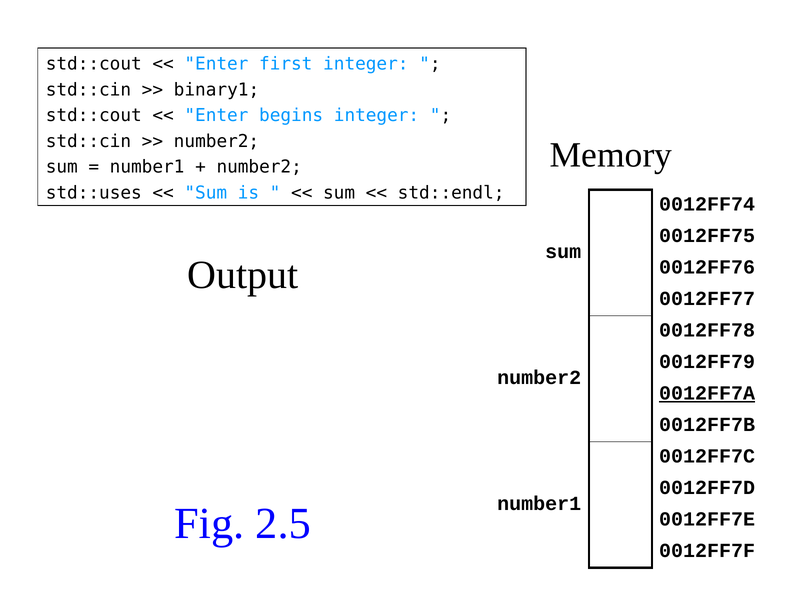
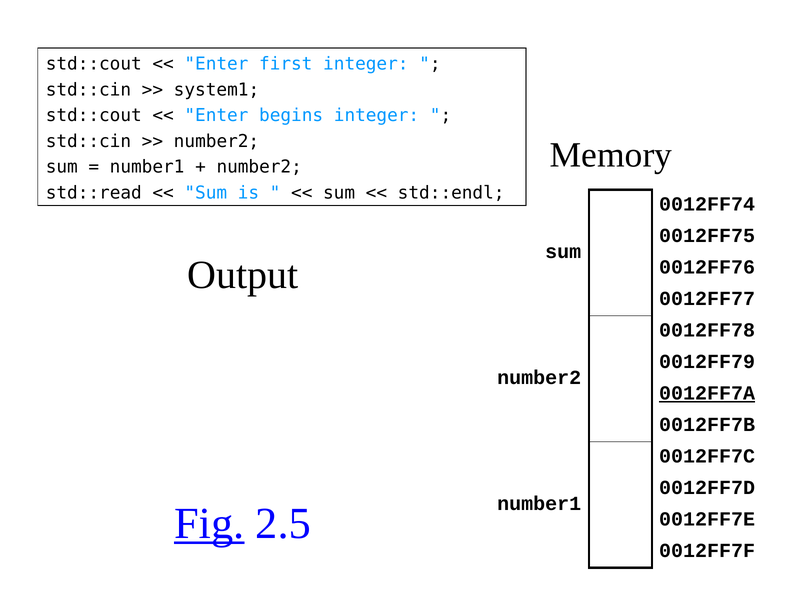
binary1: binary1 -> system1
std::uses: std::uses -> std::read
Fig underline: none -> present
